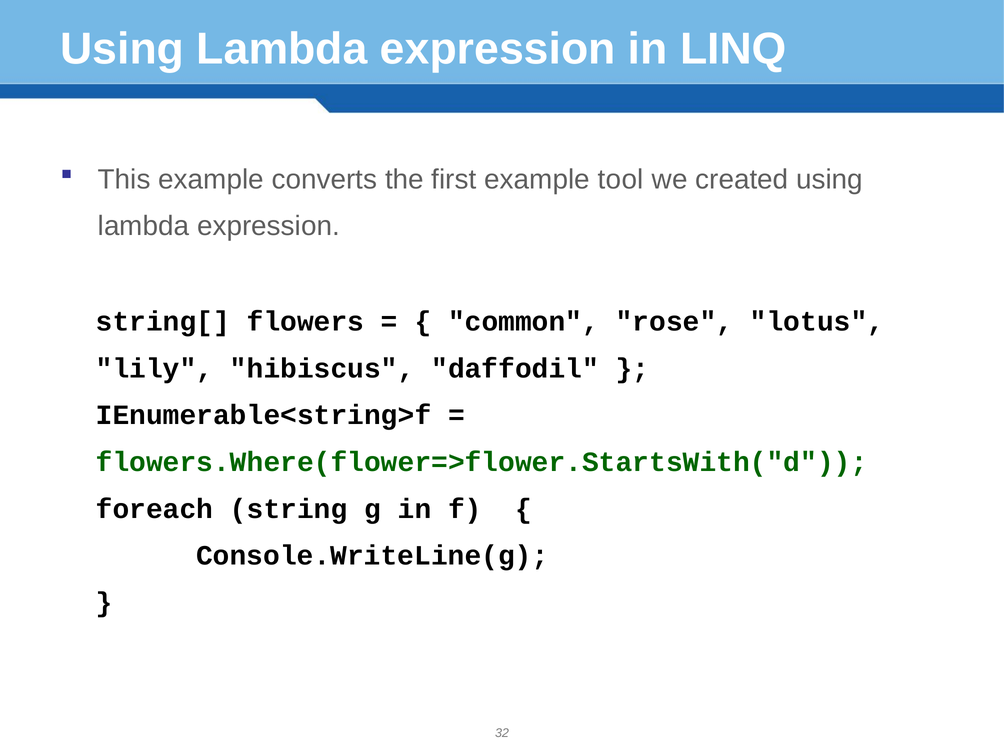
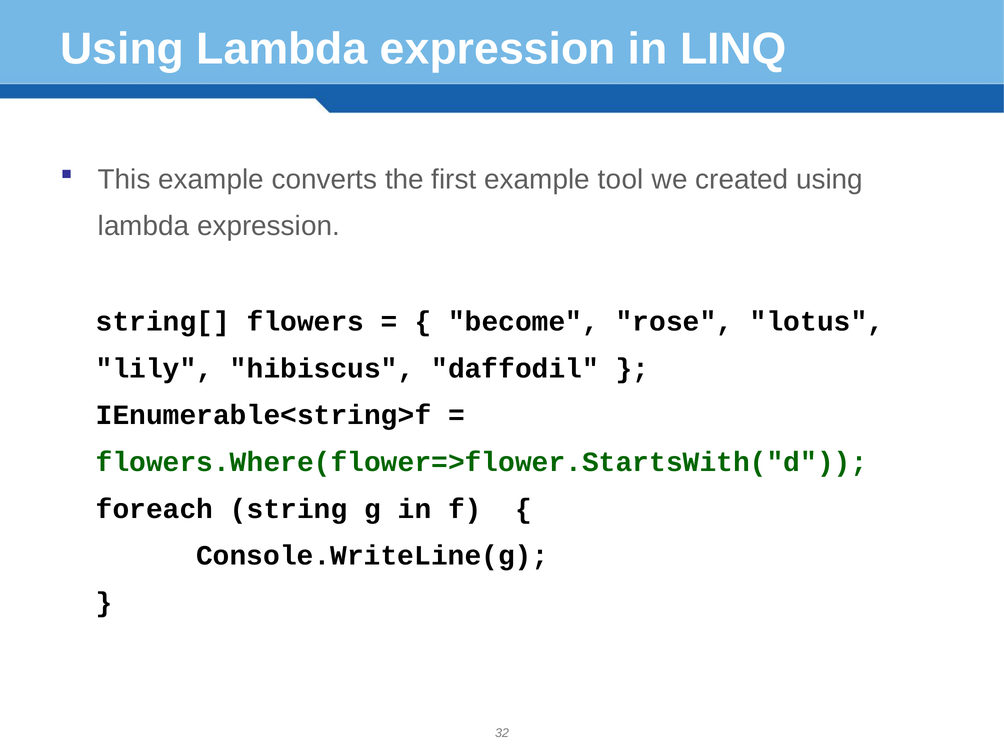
common: common -> become
